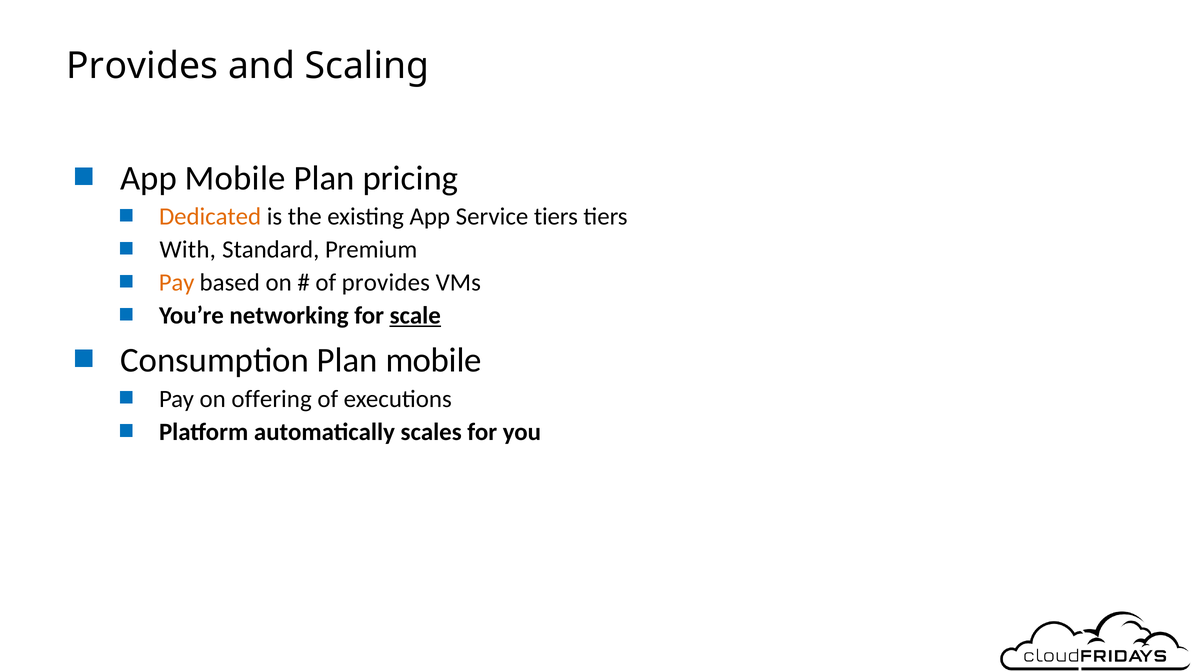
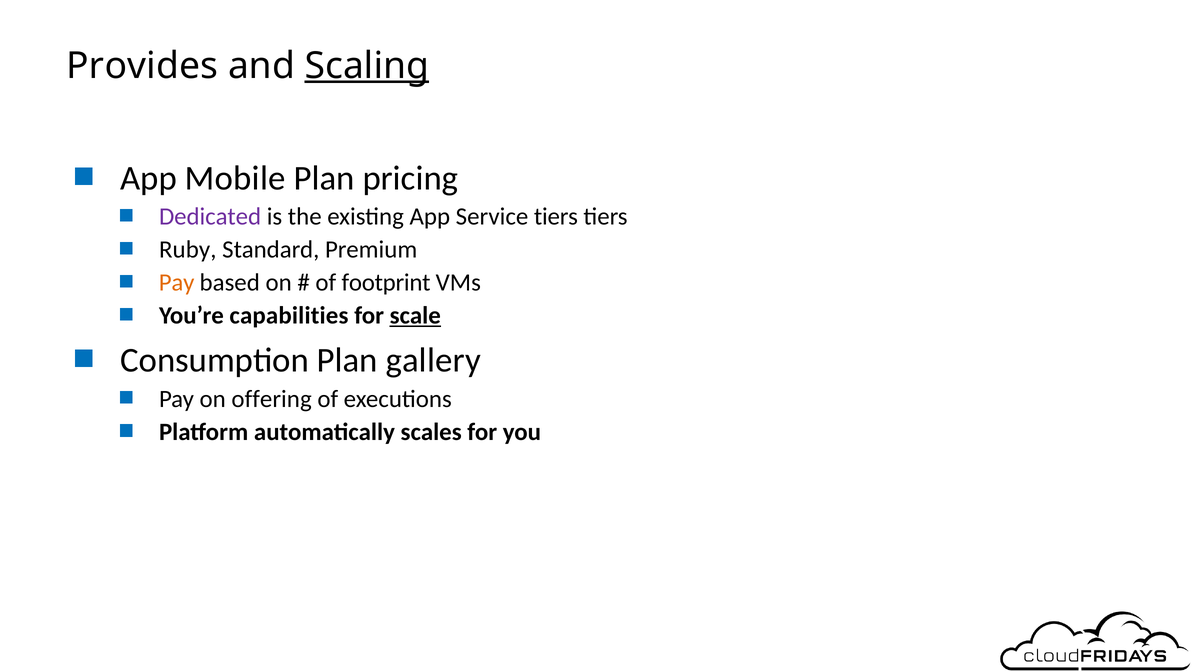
Scaling underline: none -> present
Dedicated colour: orange -> purple
With: With -> Ruby
of provides: provides -> footprint
networking: networking -> capabilities
Plan mobile: mobile -> gallery
